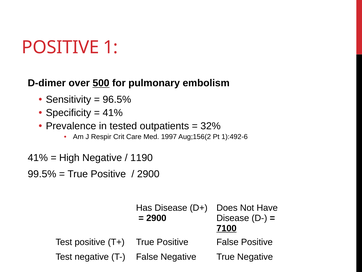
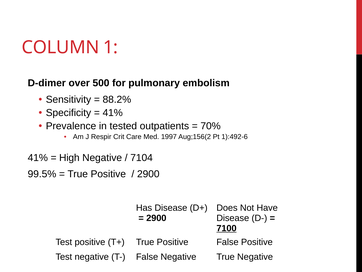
POSITIVE at (60, 47): POSITIVE -> COLUMN
500 underline: present -> none
96.5%: 96.5% -> 88.2%
32%: 32% -> 70%
1190: 1190 -> 7104
